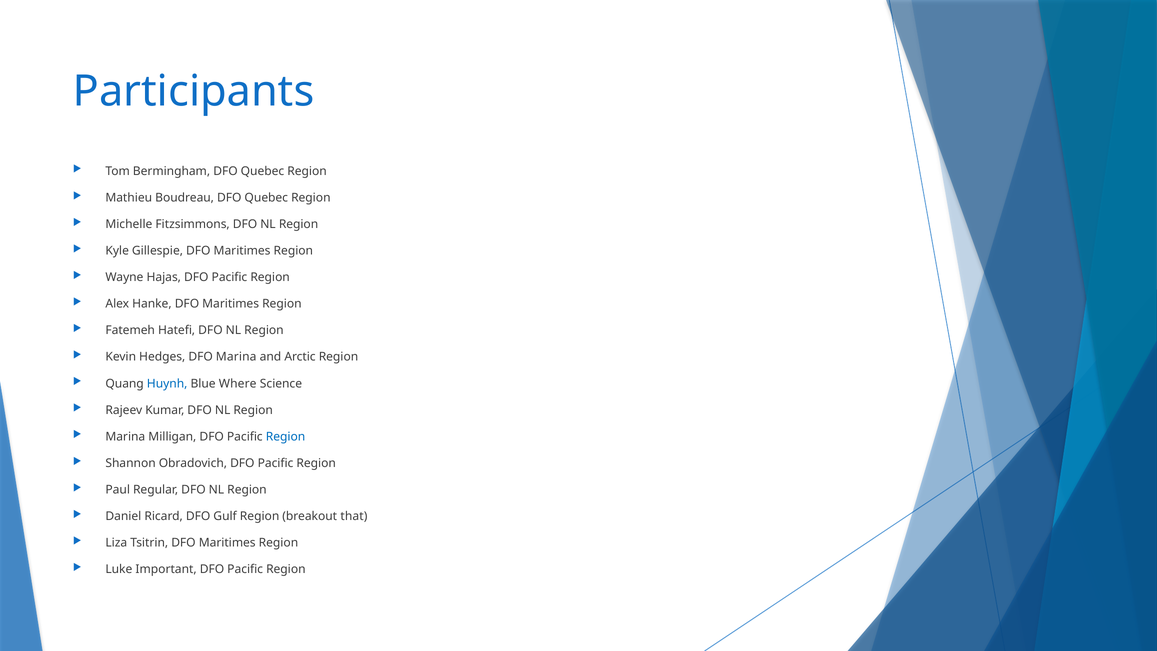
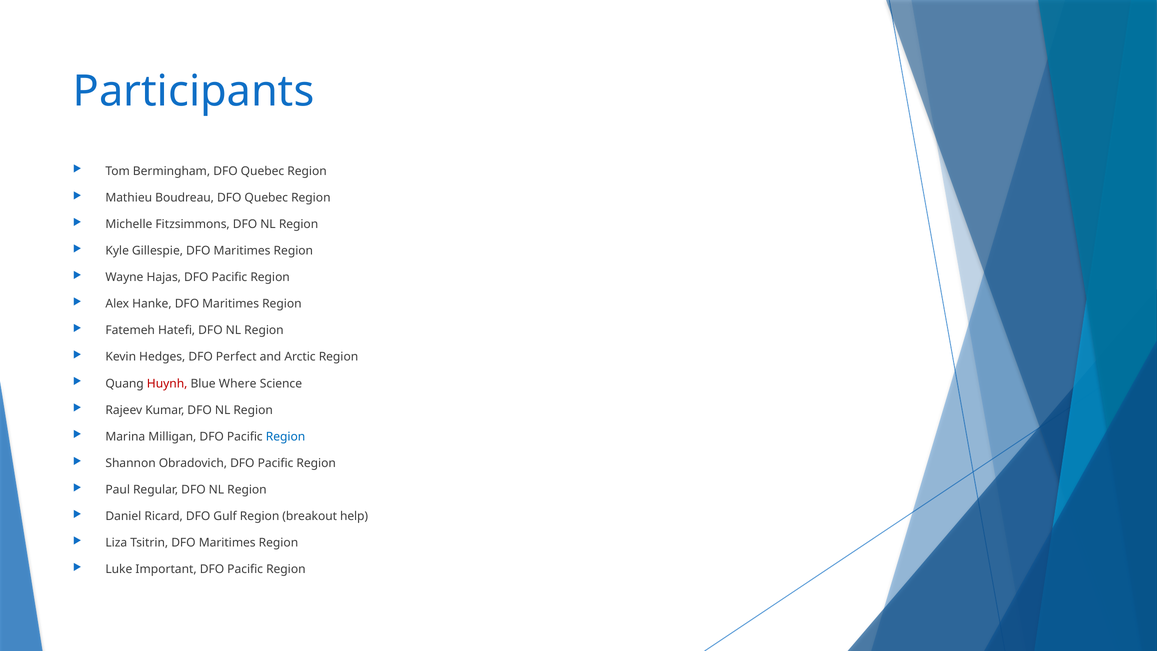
DFO Marina: Marina -> Perfect
Huynh colour: blue -> red
that: that -> help
